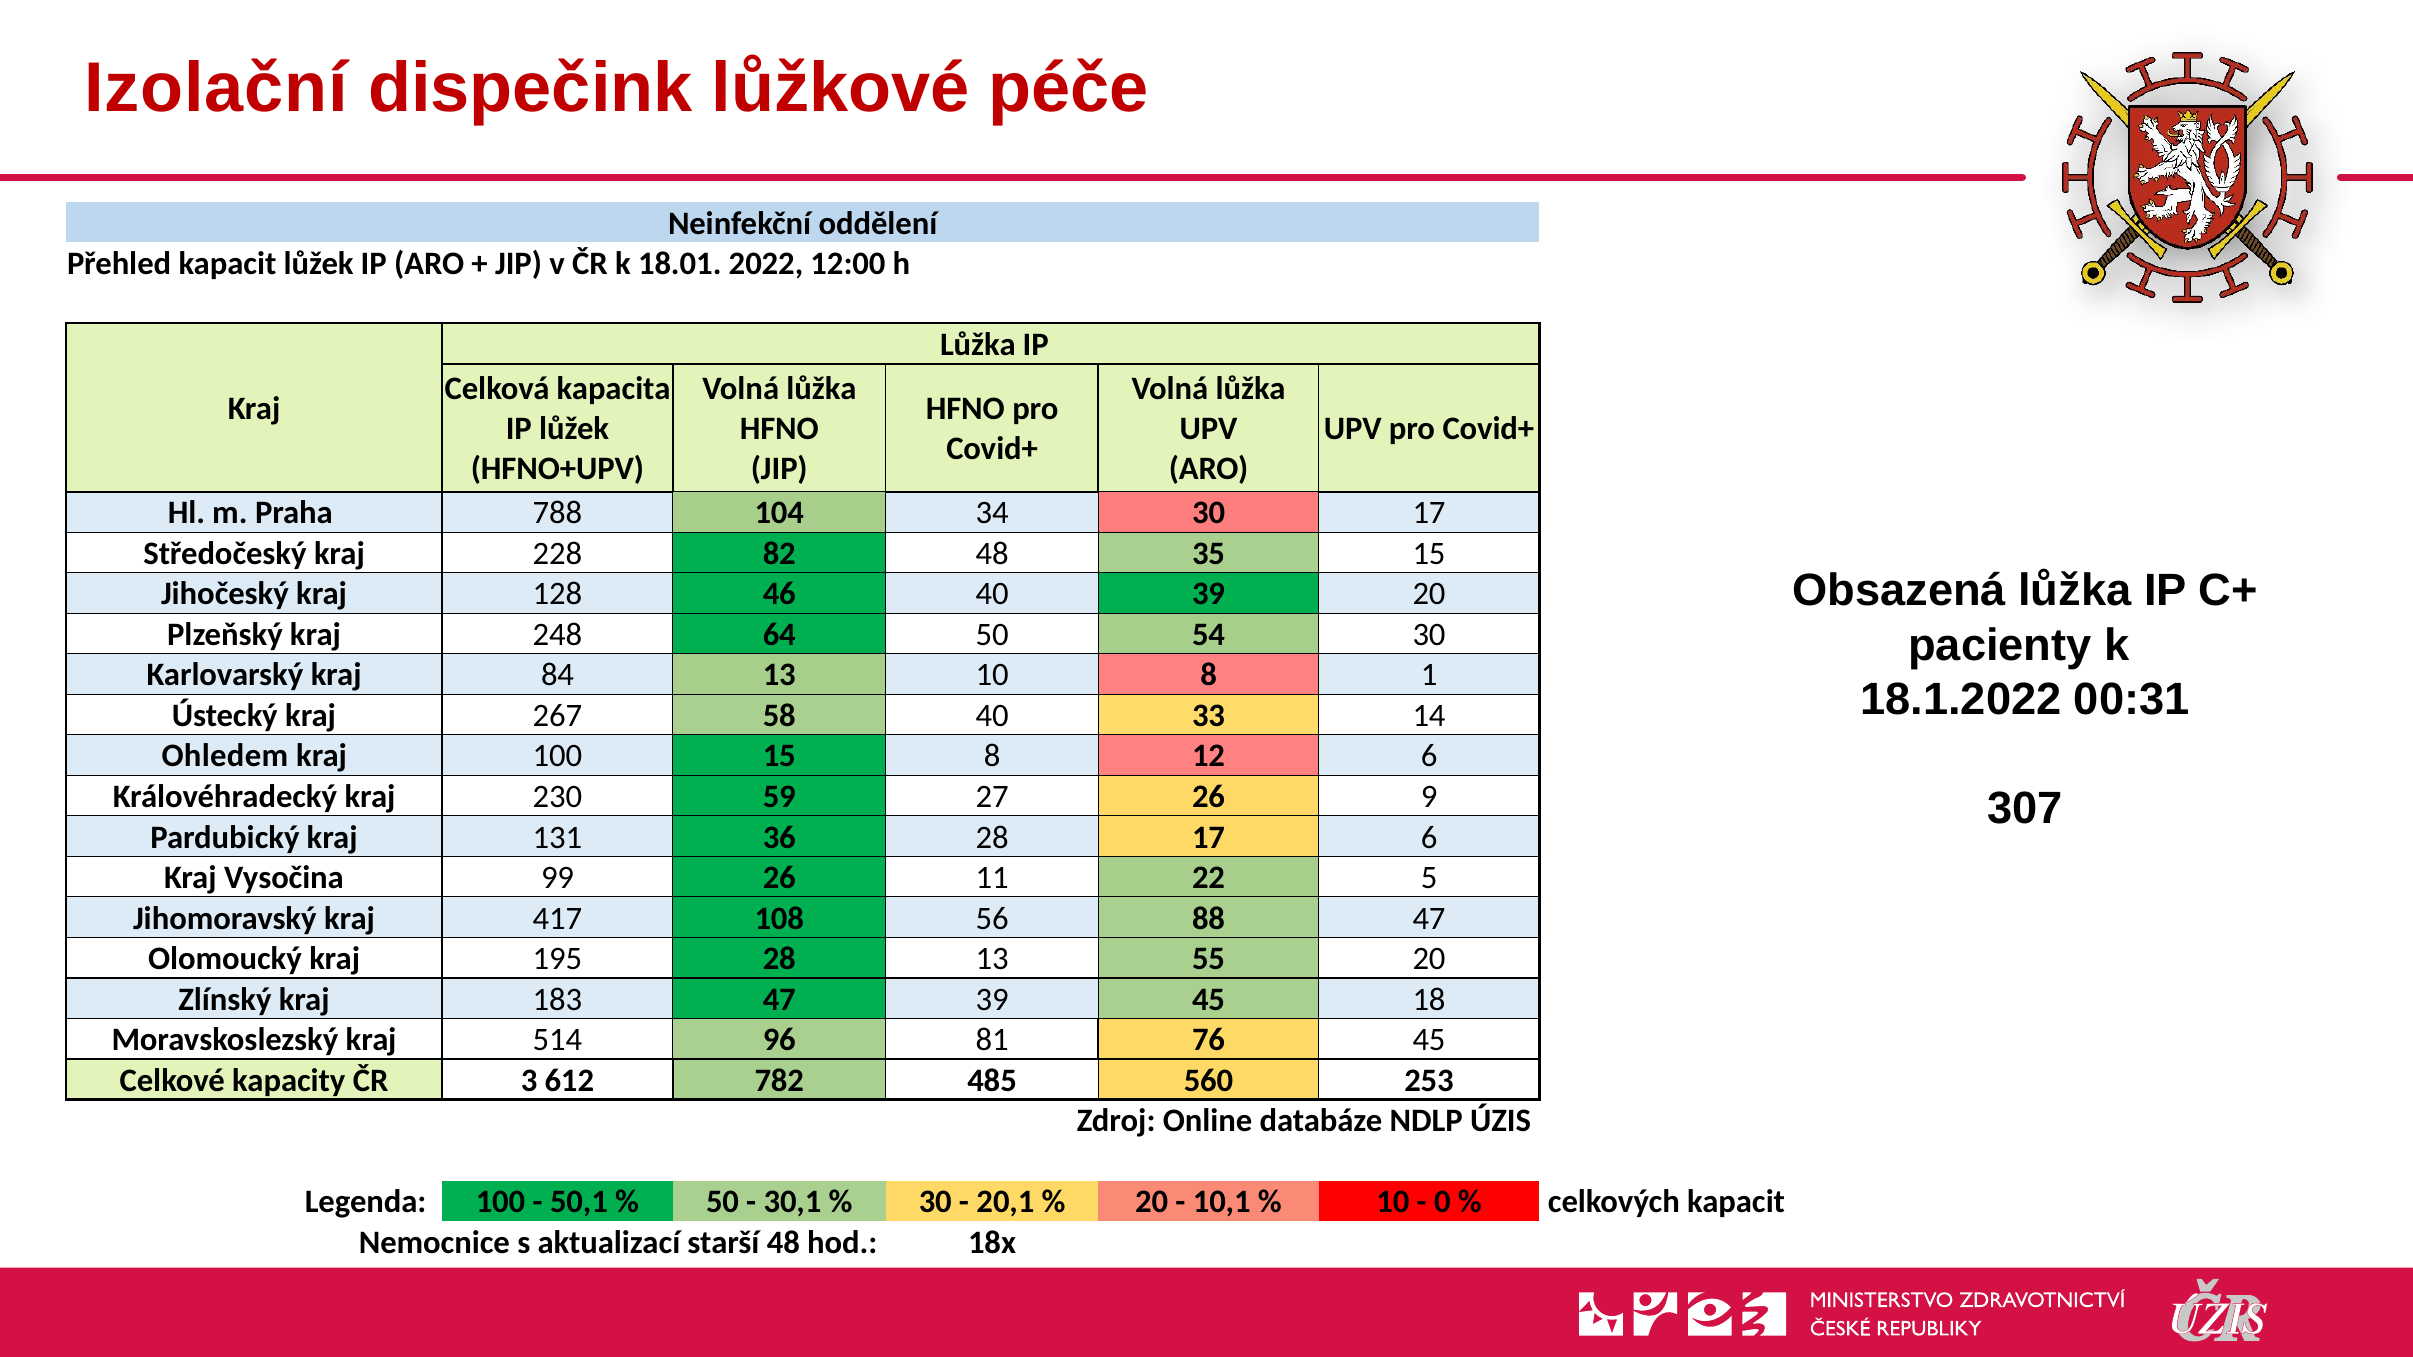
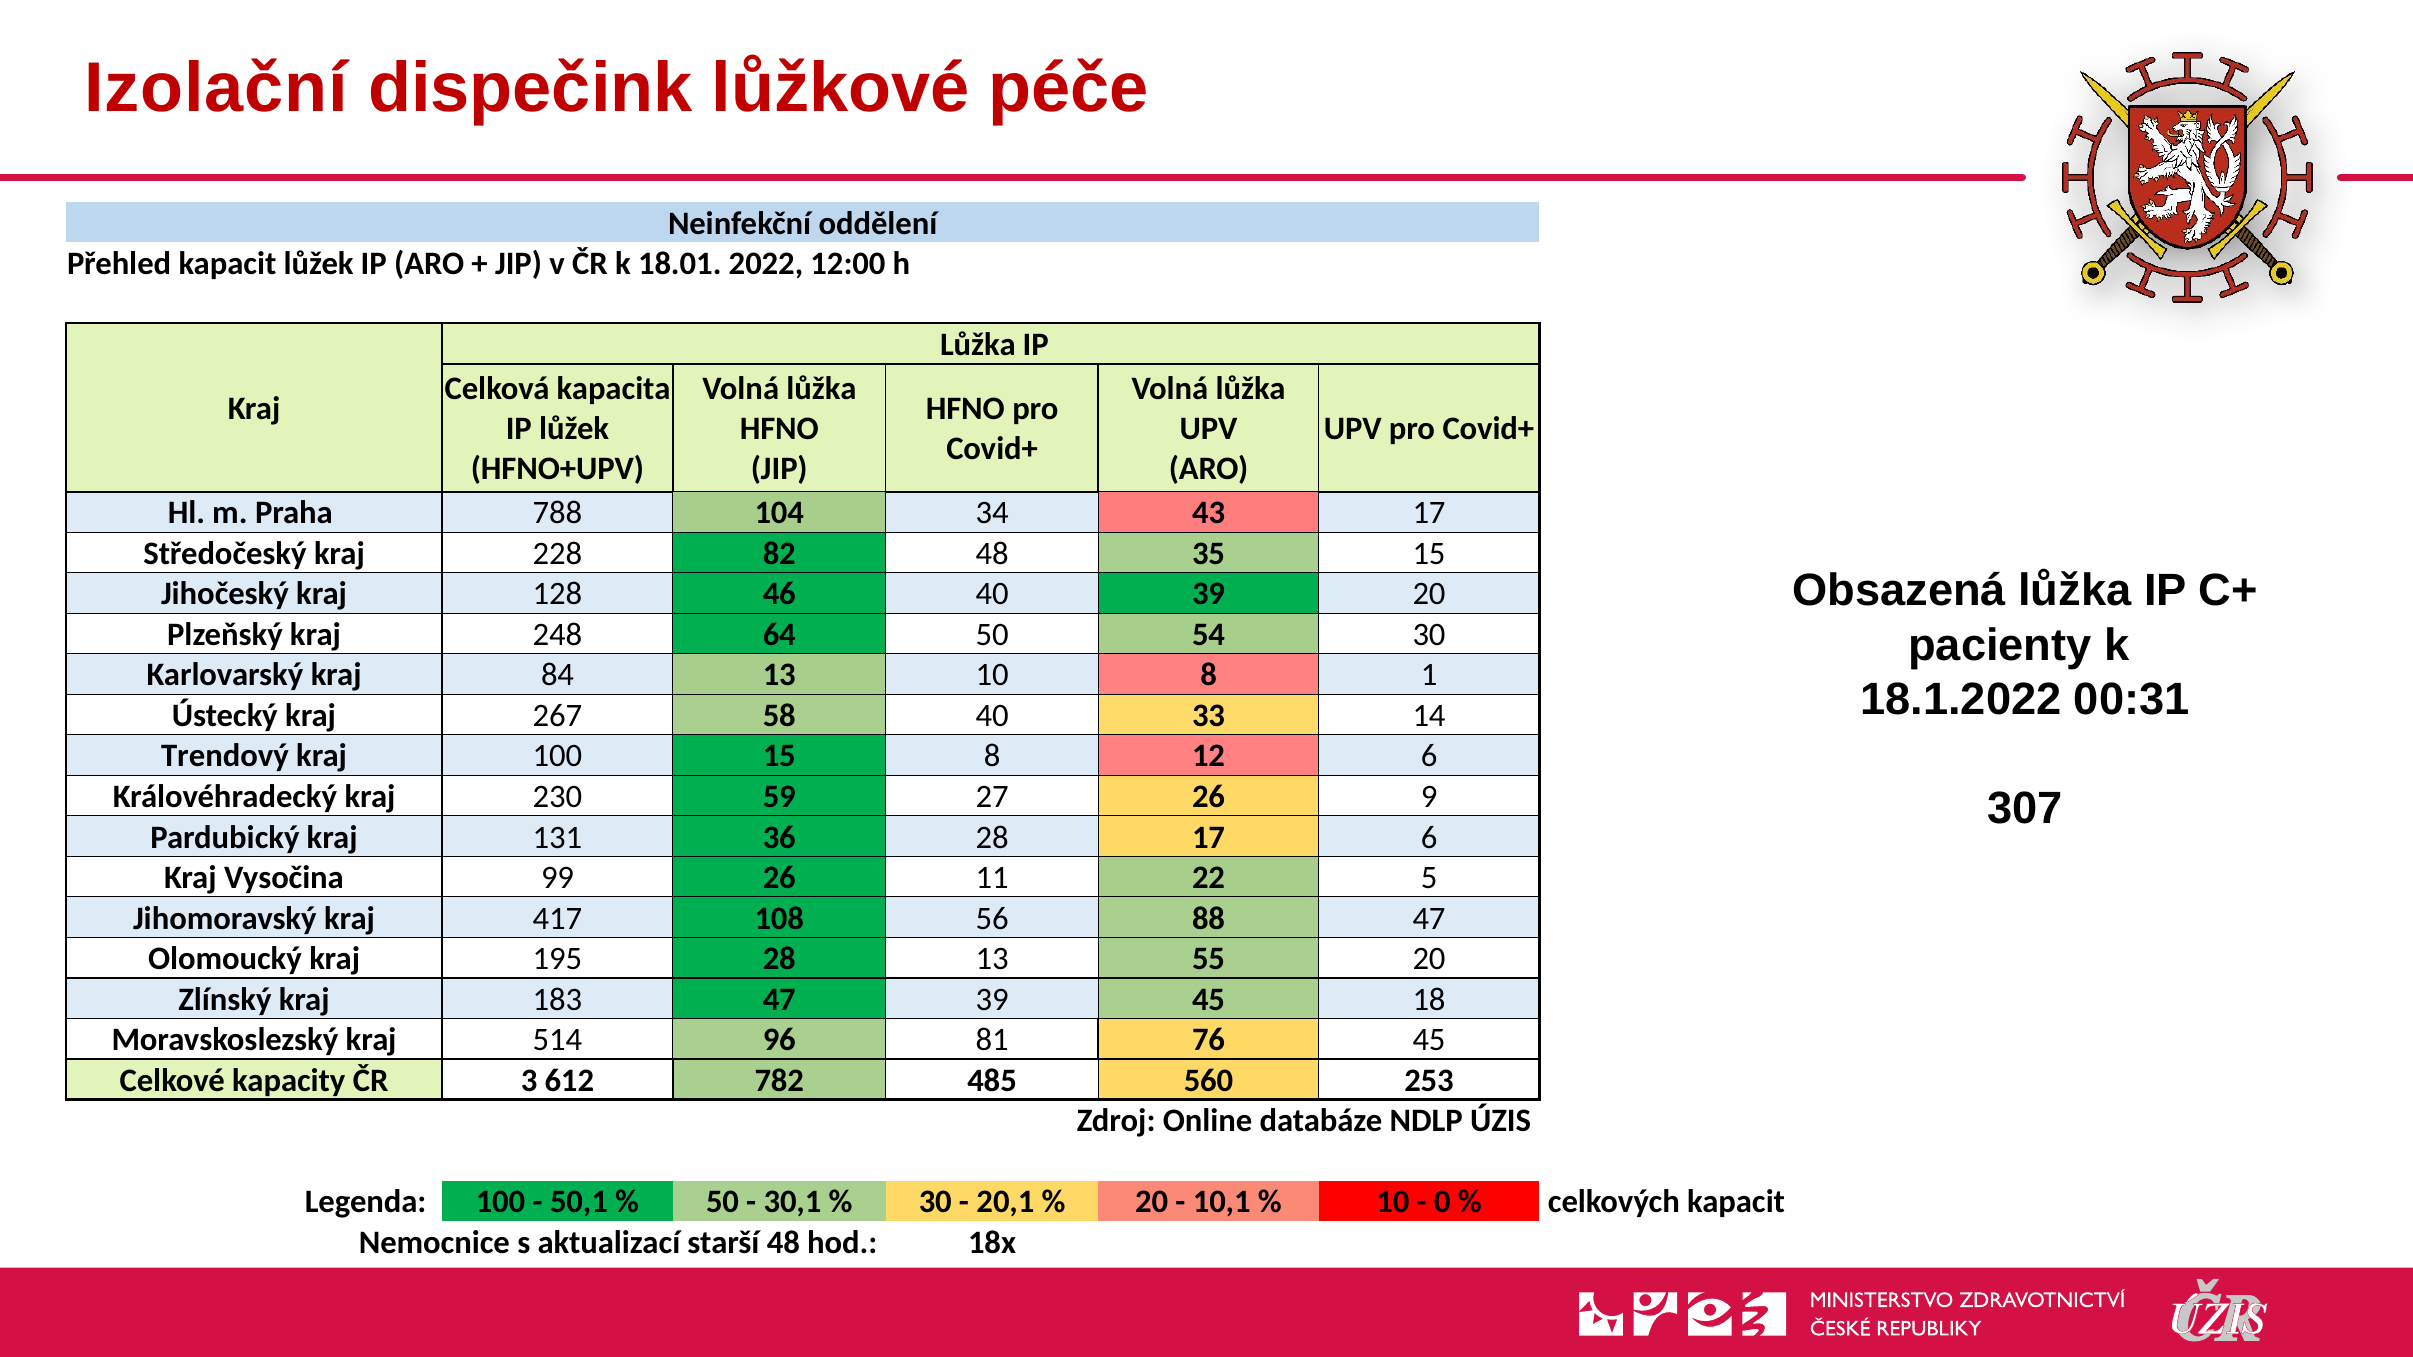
34 30: 30 -> 43
Ohledem: Ohledem -> Trendový
